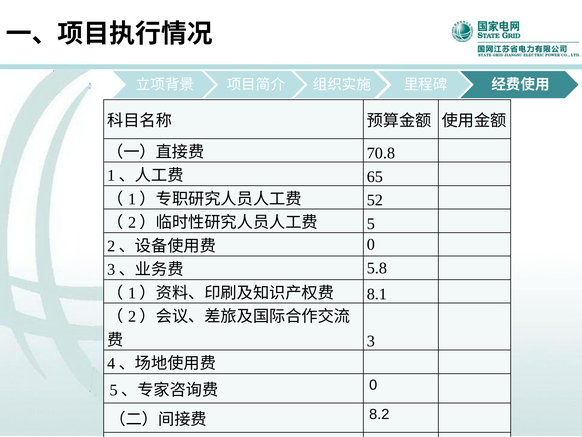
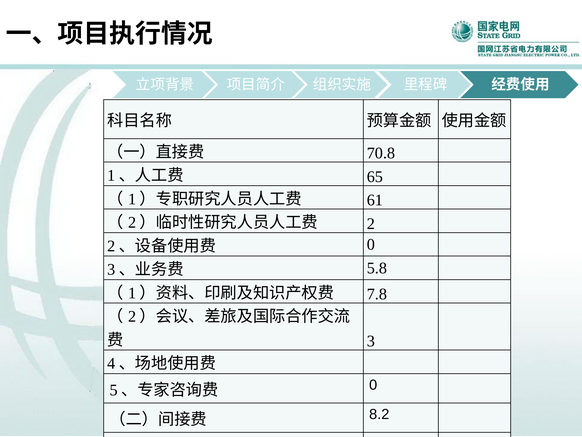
52: 52 -> 61
5: 5 -> 2
8.1: 8.1 -> 7.8
